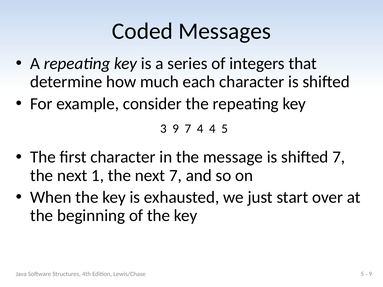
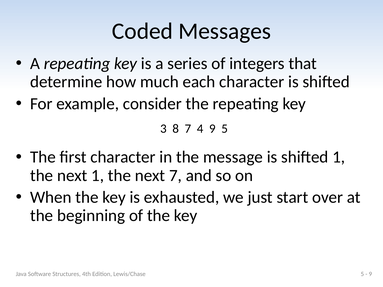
3 9: 9 -> 8
4 4: 4 -> 9
shifted 7: 7 -> 1
